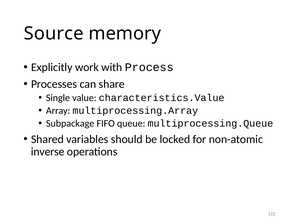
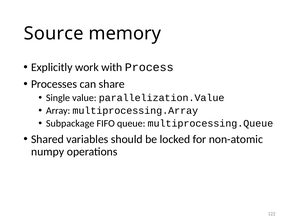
characteristics.Value: characteristics.Value -> parallelization.Value
inverse: inverse -> numpy
